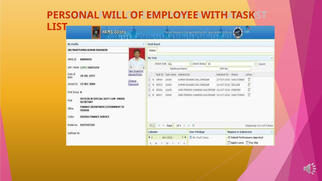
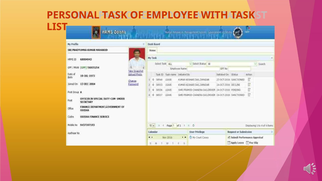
PERSONAL WILL: WILL -> TASK
